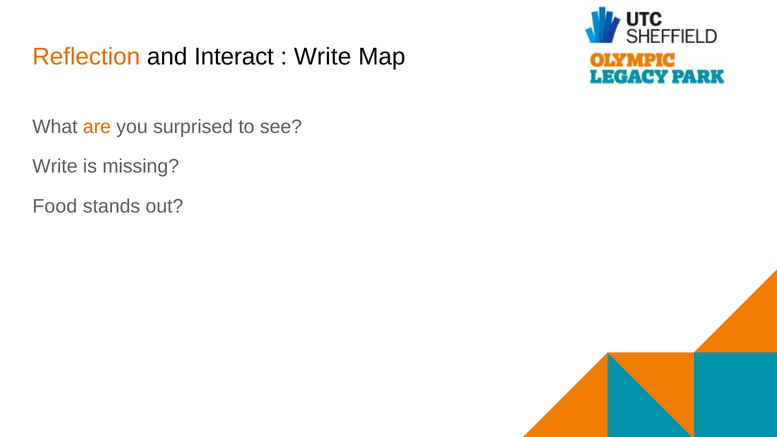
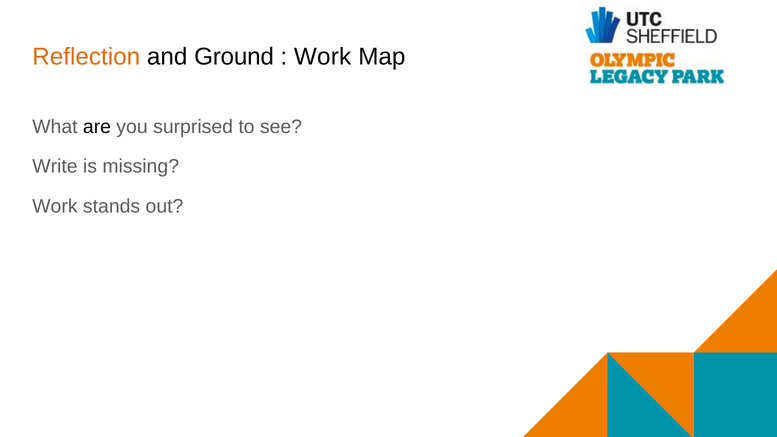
Interact: Interact -> Ground
Write at (323, 57): Write -> Work
are colour: orange -> black
Food at (55, 206): Food -> Work
